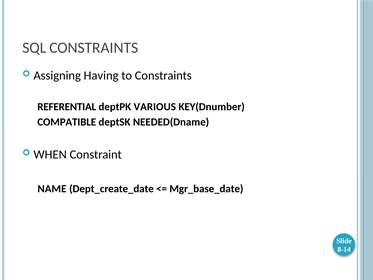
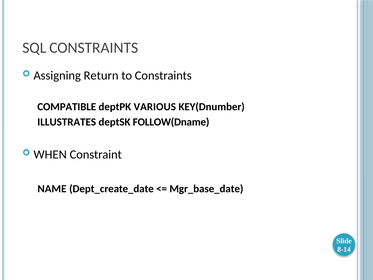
Having: Having -> Return
REFERENTIAL: REFERENTIAL -> COMPATIBLE
COMPATIBLE: COMPATIBLE -> ILLUSTRATES
NEEDED(Dname: NEEDED(Dname -> FOLLOW(Dname
